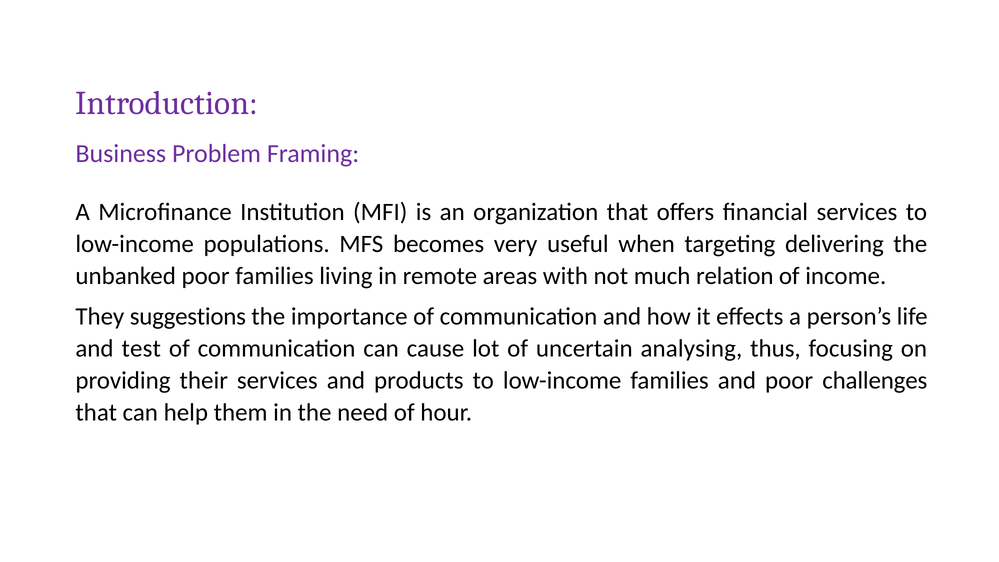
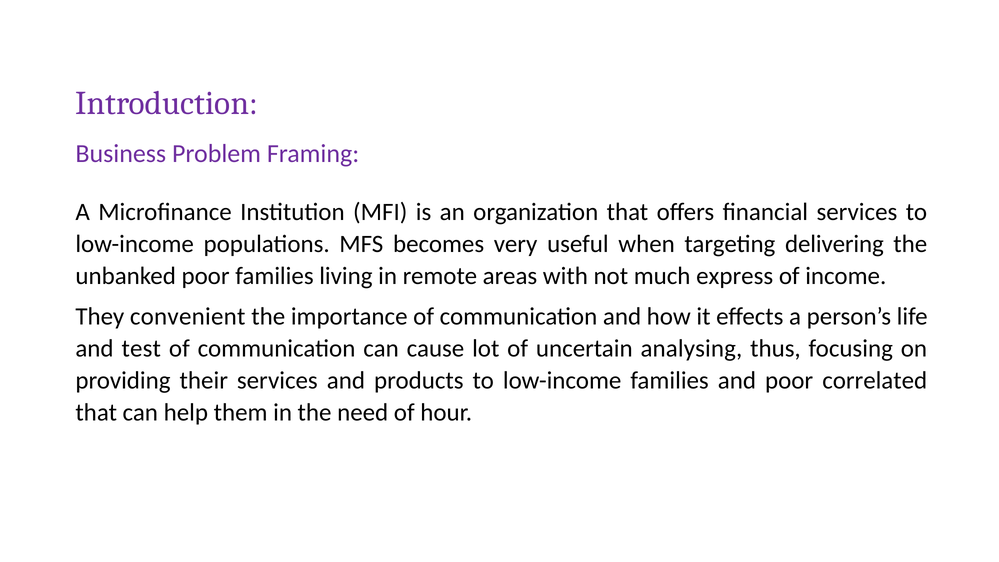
relation: relation -> express
suggestions: suggestions -> convenient
challenges: challenges -> correlated
